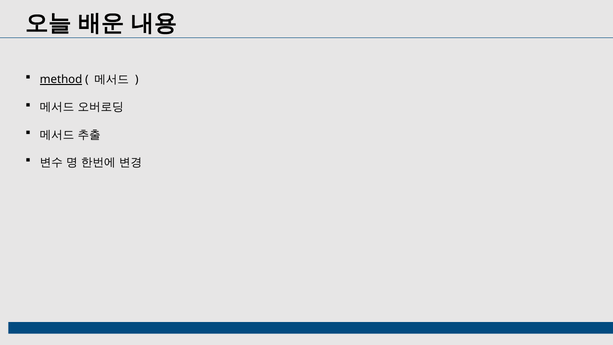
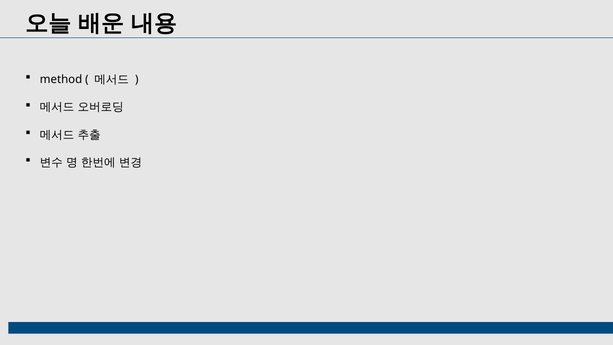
method underline: present -> none
